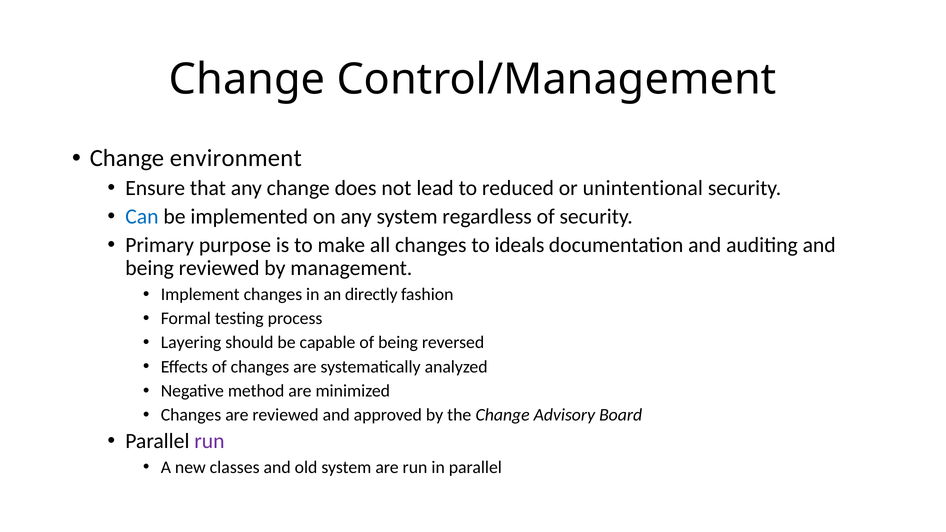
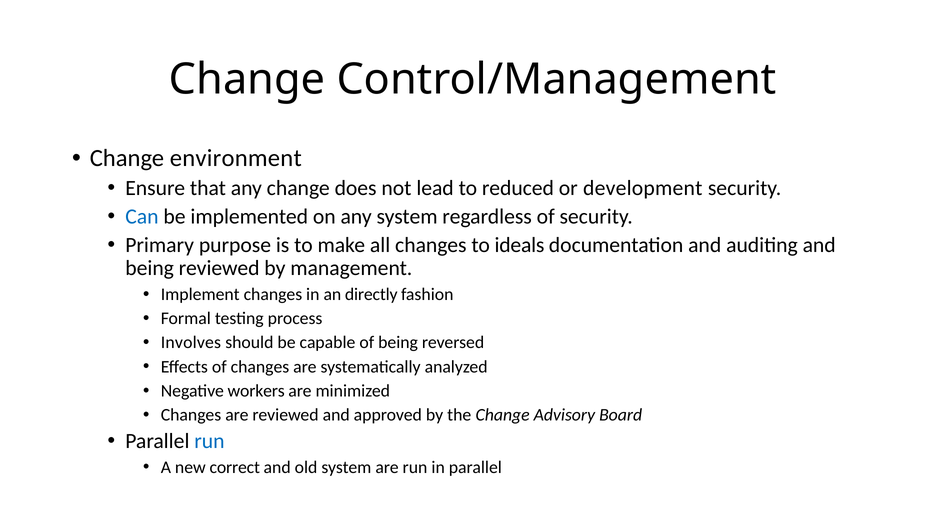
unintentional: unintentional -> development
Layering: Layering -> Involves
method: method -> workers
run at (209, 441) colour: purple -> blue
classes: classes -> correct
